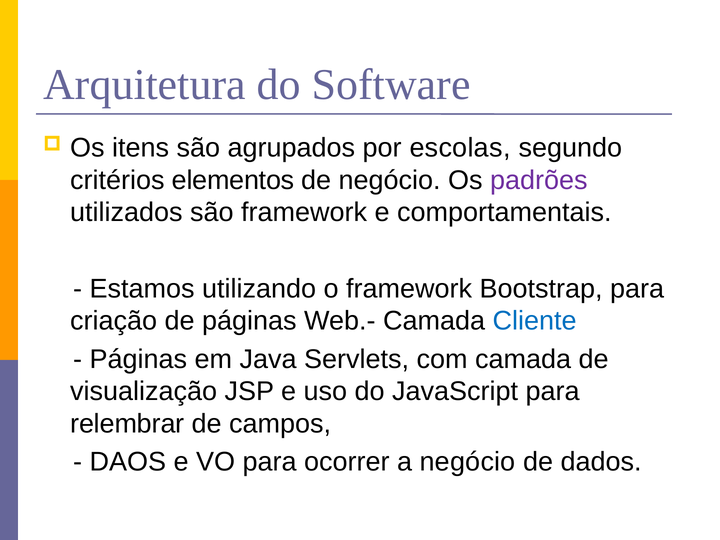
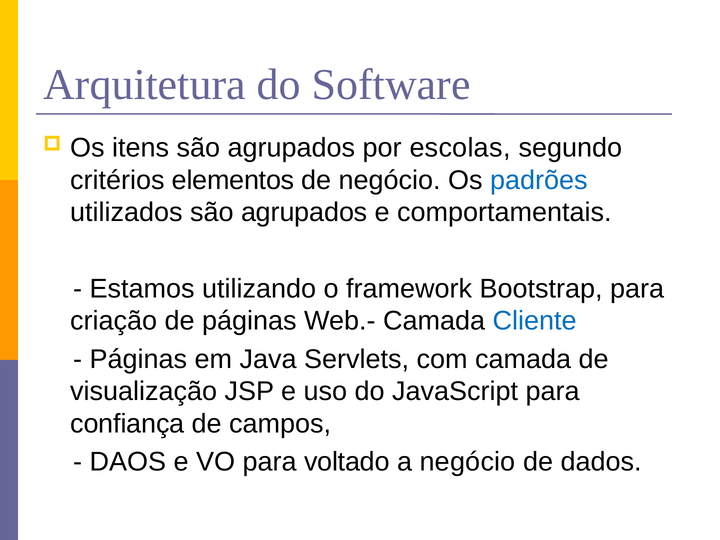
padrões colour: purple -> blue
utilizados são framework: framework -> agrupados
relembrar: relembrar -> confiança
ocorrer: ocorrer -> voltado
